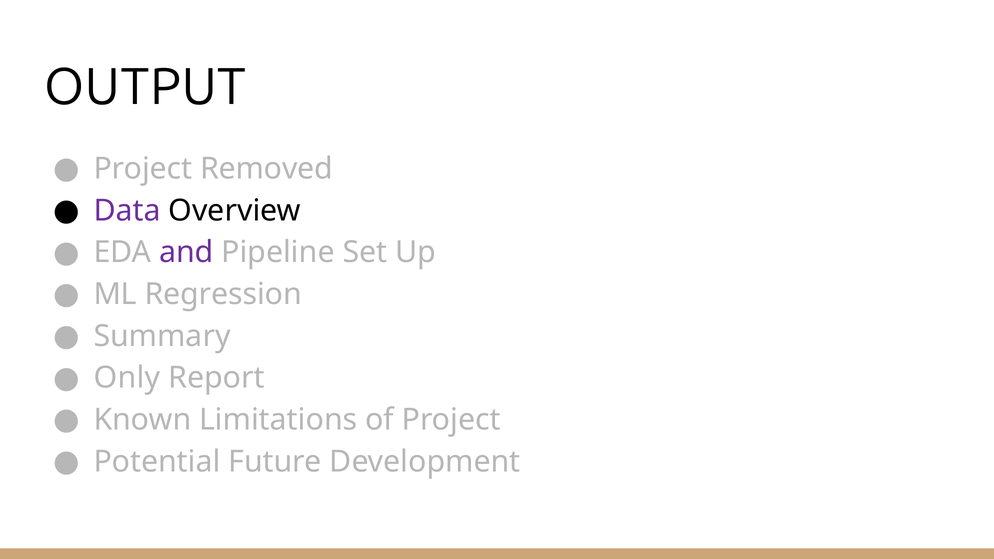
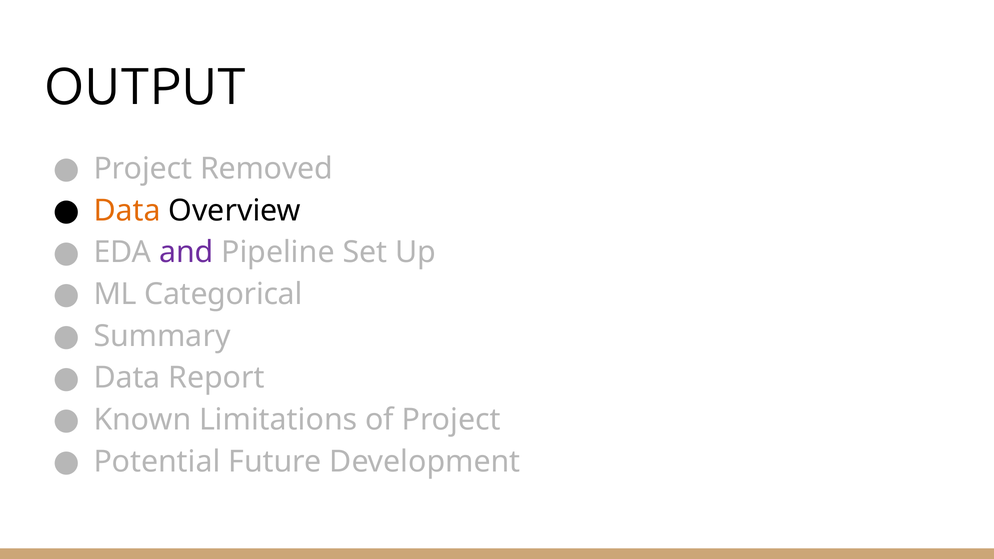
Data at (127, 211) colour: purple -> orange
Regression: Regression -> Categorical
Only at (127, 378): Only -> Data
